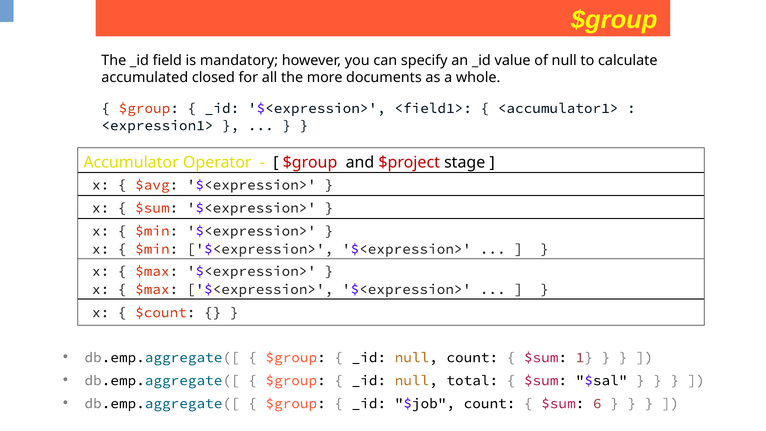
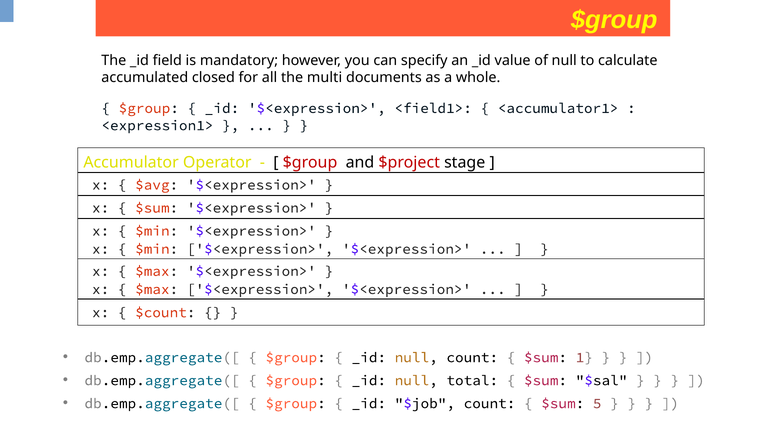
more: more -> multi
6: 6 -> 5
